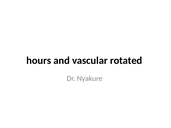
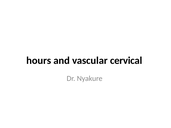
rotated: rotated -> cervical
